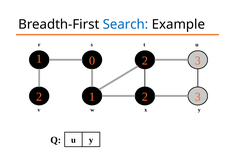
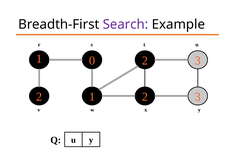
Search colour: blue -> purple
